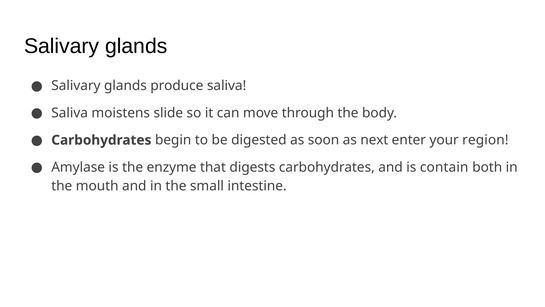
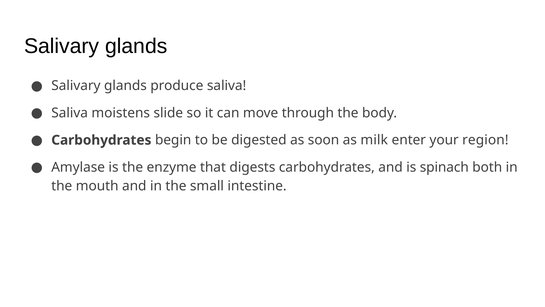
next: next -> milk
contain: contain -> spinach
